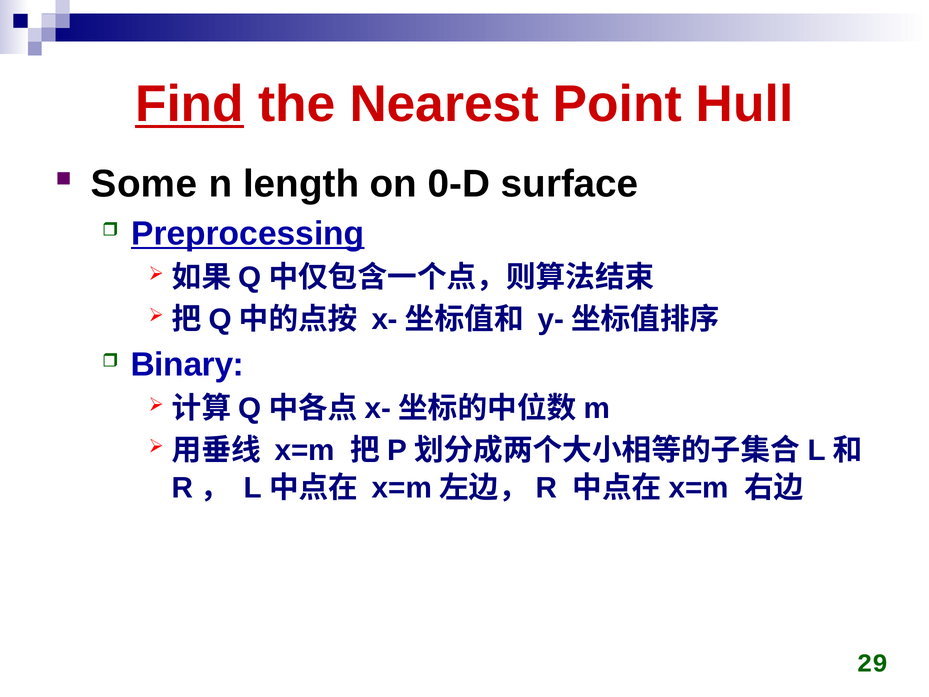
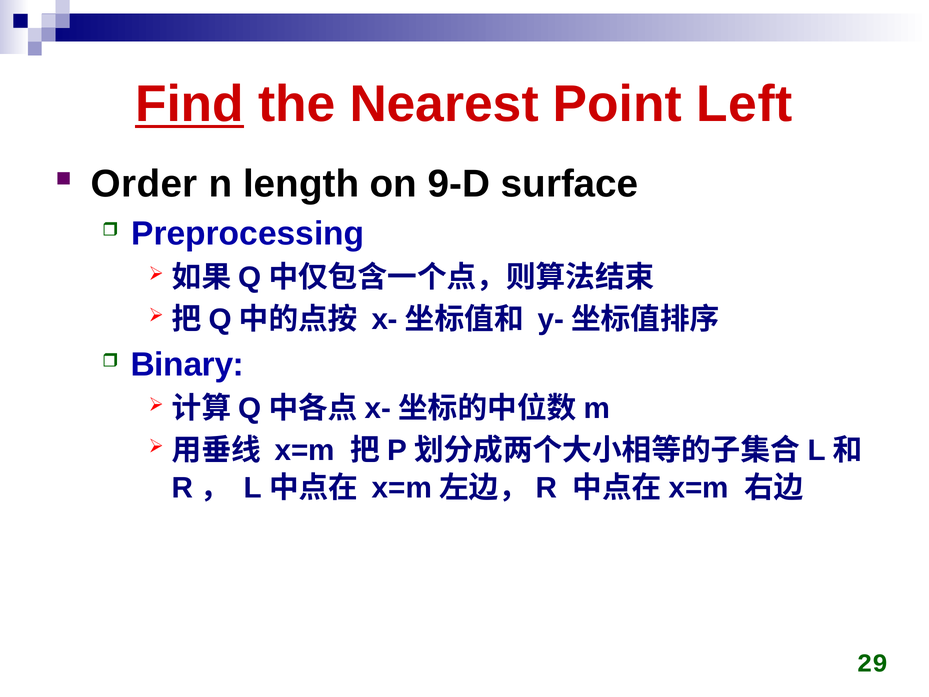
Hull: Hull -> Left
Some: Some -> Order
0-D: 0-D -> 9-D
Preprocessing underline: present -> none
